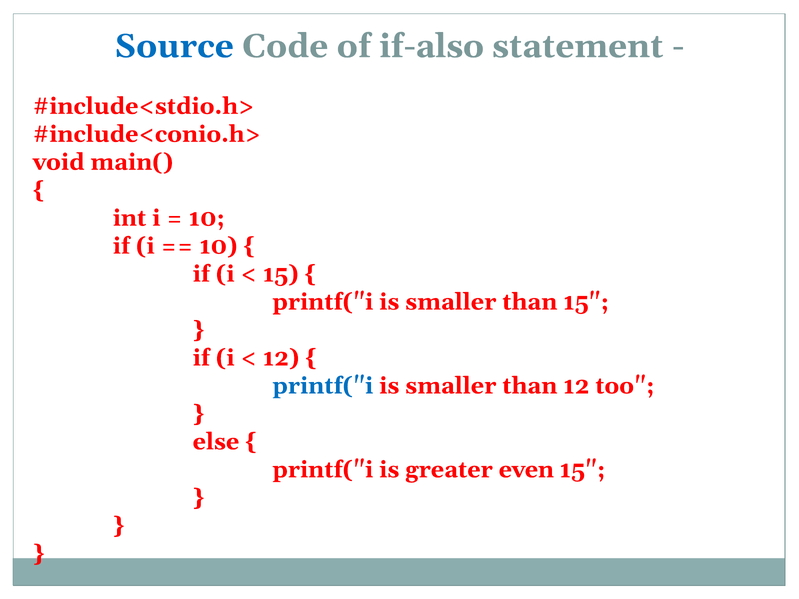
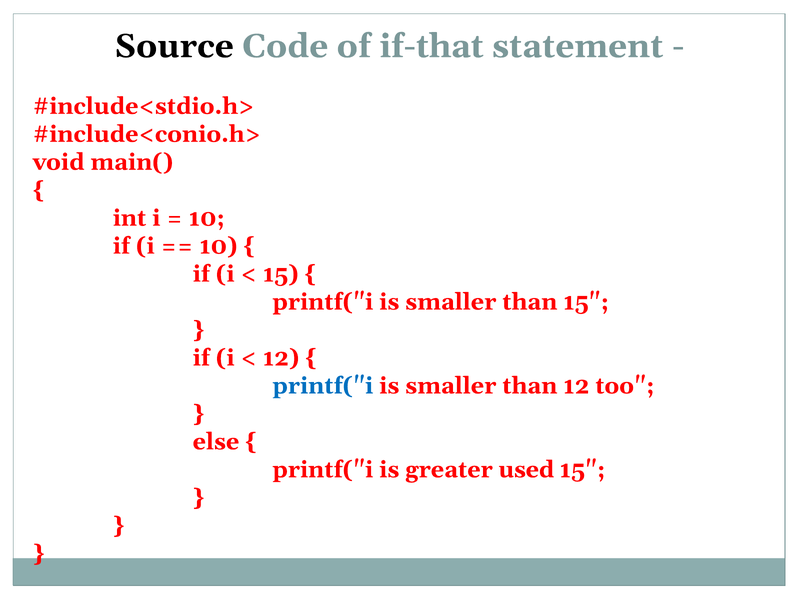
Source colour: blue -> black
if-also: if-also -> if-that
even: even -> used
